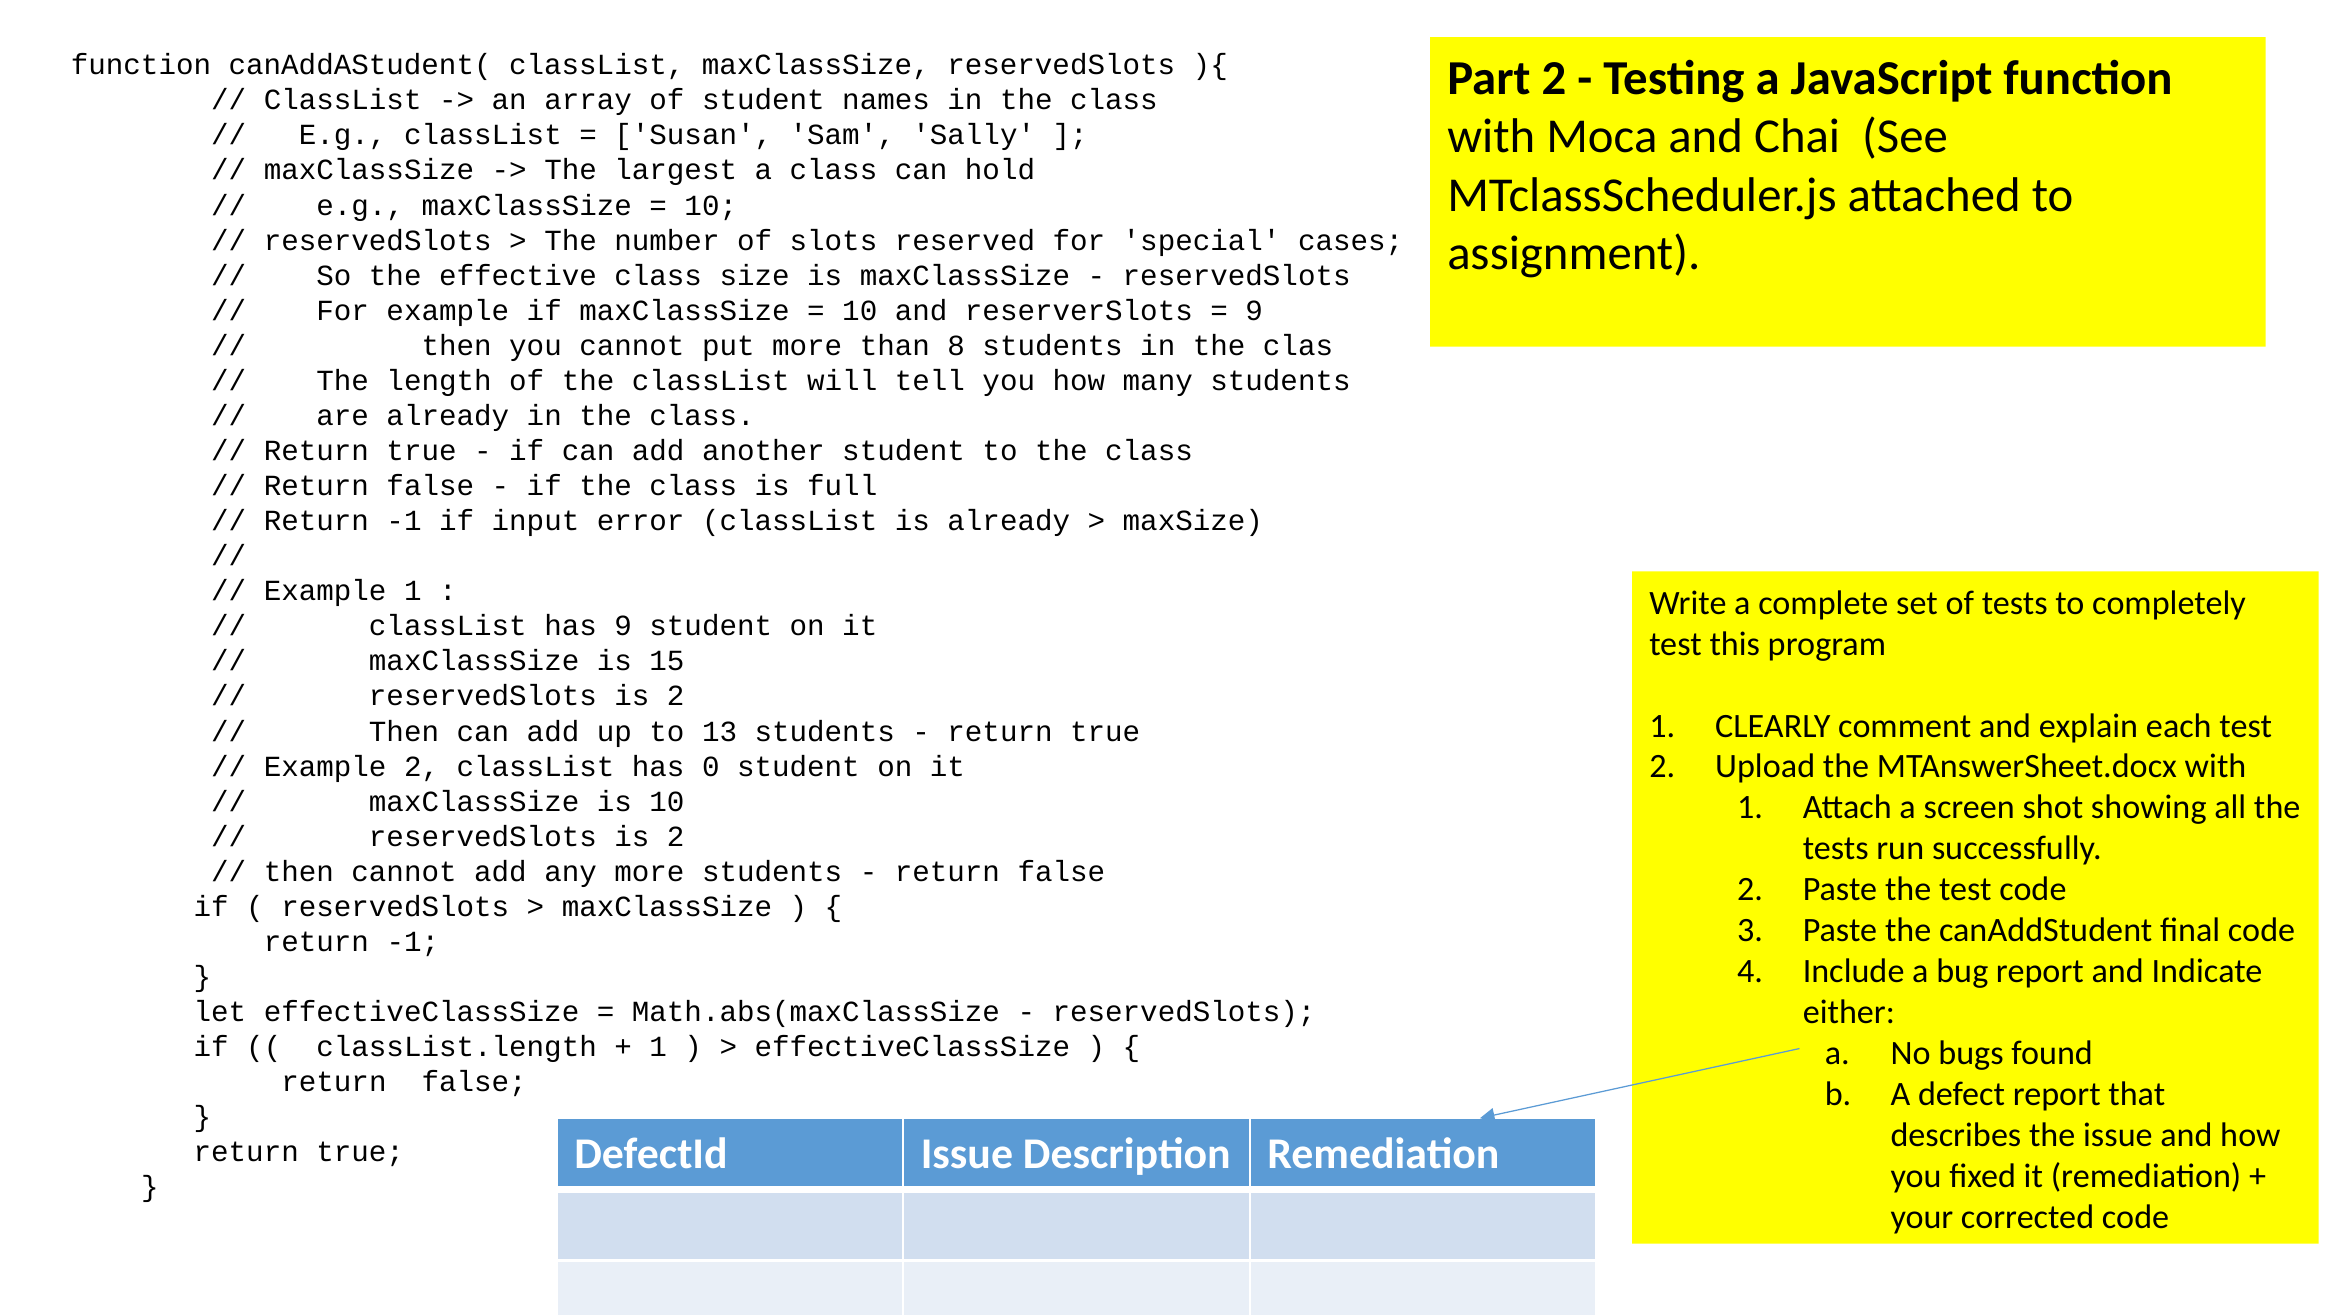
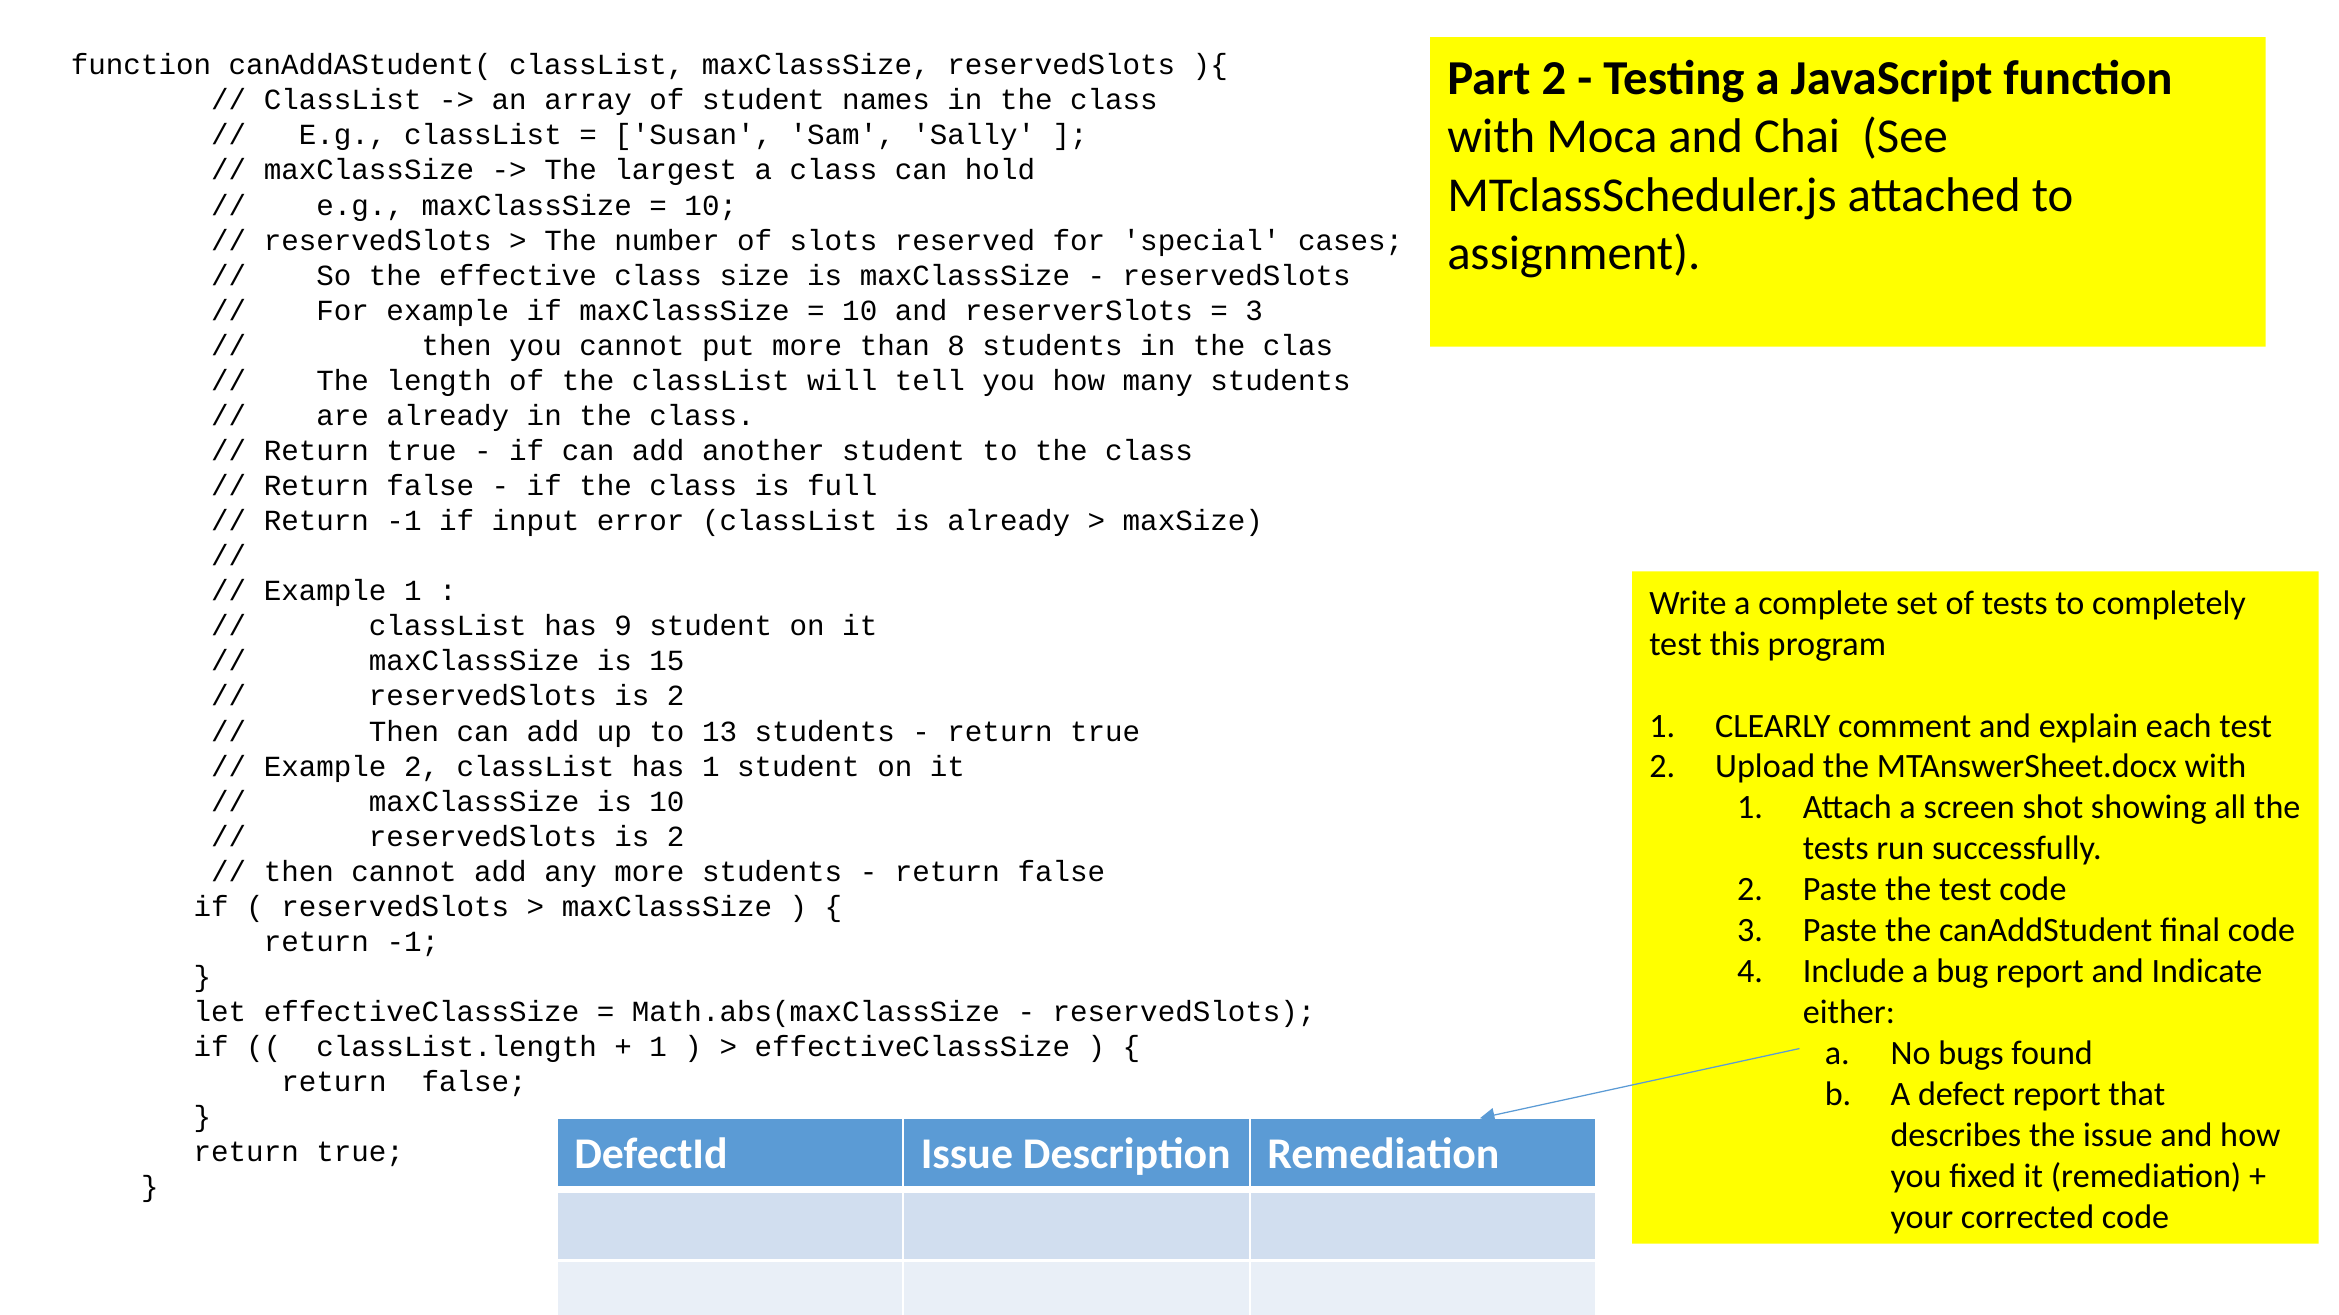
9 at (1254, 311): 9 -> 3
has 0: 0 -> 1
